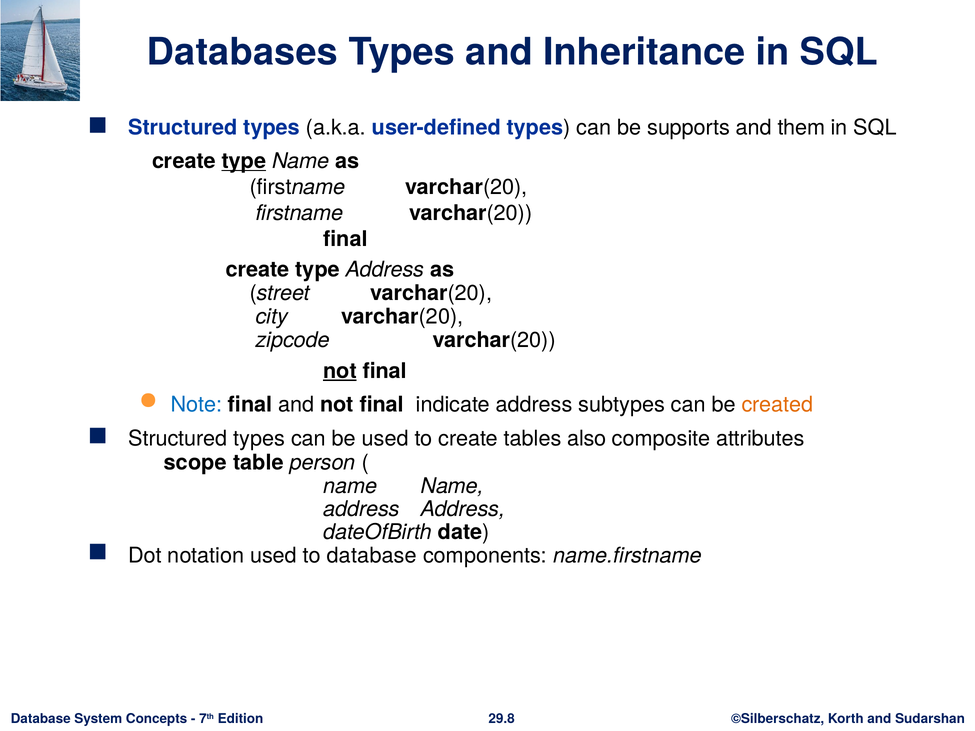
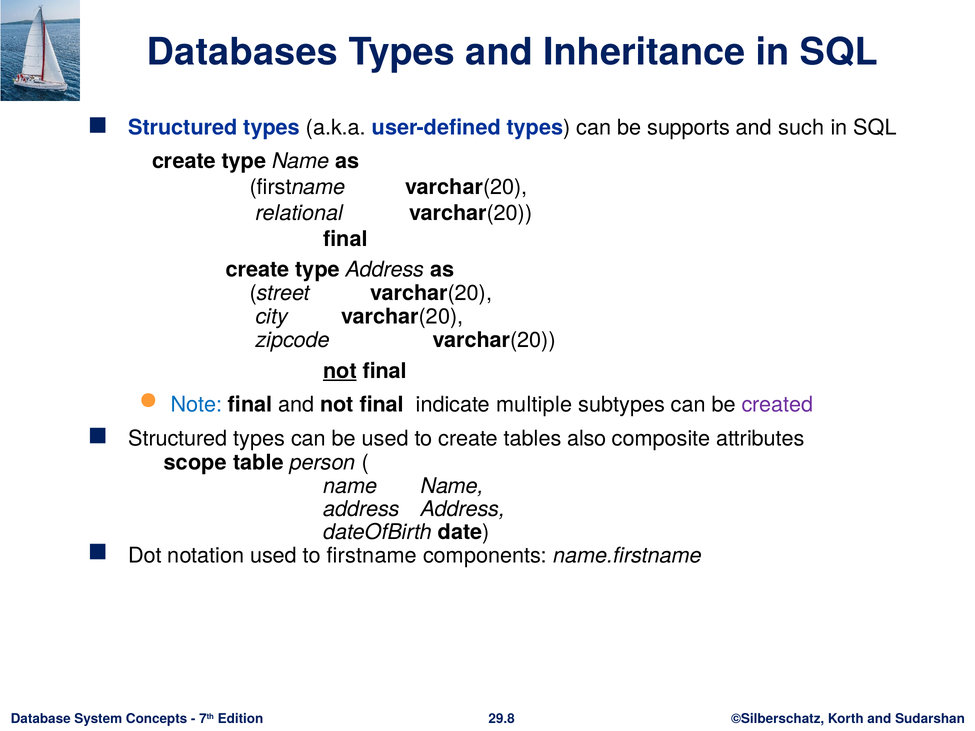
them: them -> such
type at (244, 161) underline: present -> none
firstname at (299, 213): firstname -> relational
indicate address: address -> multiple
created colour: orange -> purple
to database: database -> firstname
